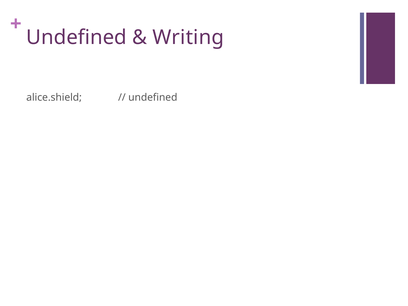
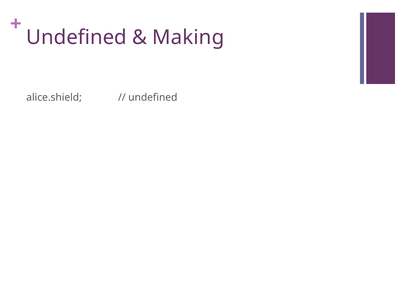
Writing: Writing -> Making
